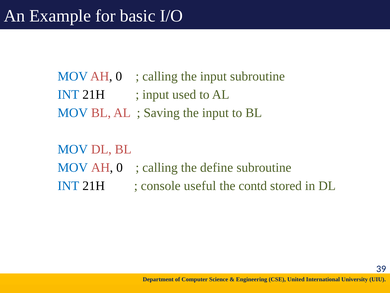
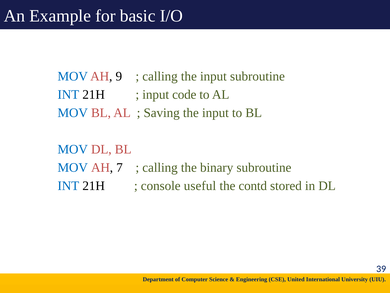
0 at (119, 76): 0 -> 9
used: used -> code
0 at (120, 167): 0 -> 7
define: define -> binary
